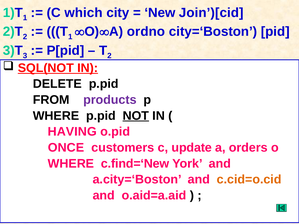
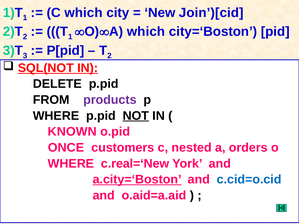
A ordno: ordno -> which
HAVING: HAVING -> KNOWN
update: update -> nested
c.find=‘New: c.find=‘New -> c.real=‘New
a.city=‘Boston underline: none -> present
c.cid=o.cid colour: orange -> blue
